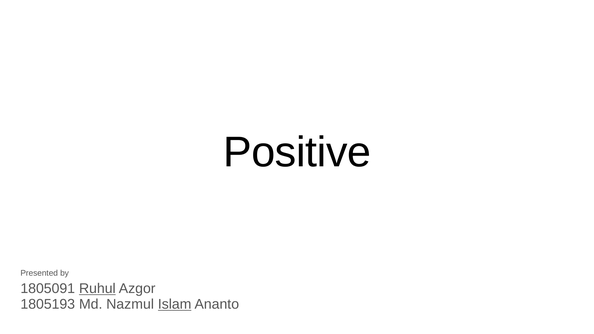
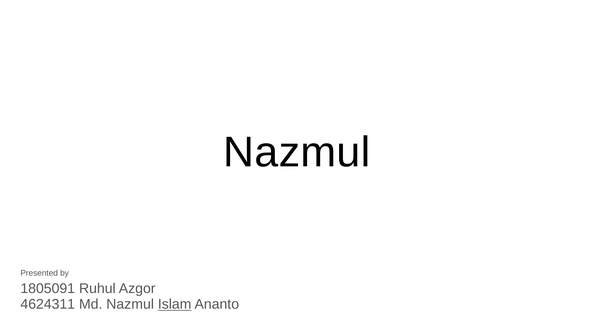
Positive at (297, 152): Positive -> Nazmul
Ruhul underline: present -> none
1805193: 1805193 -> 4624311
